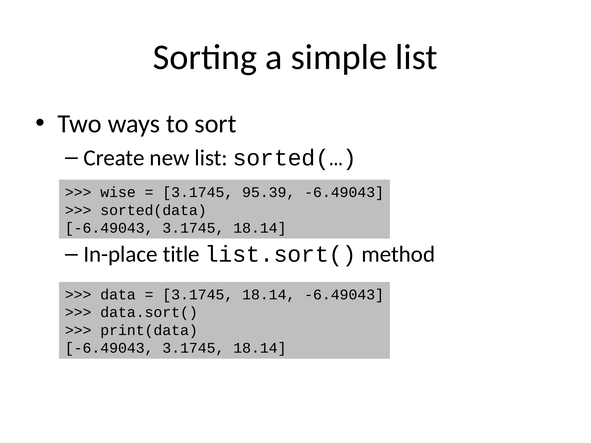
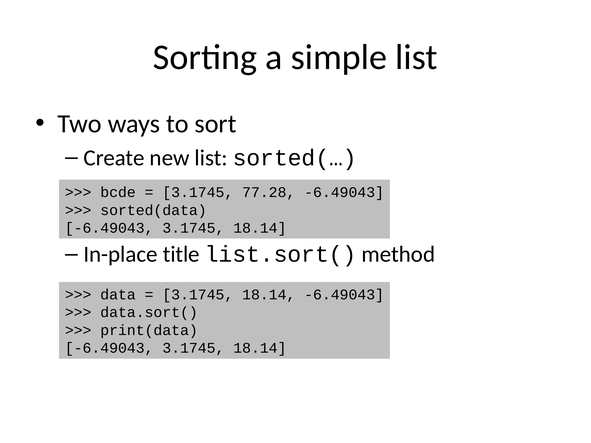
wise: wise -> bcde
95.39: 95.39 -> 77.28
